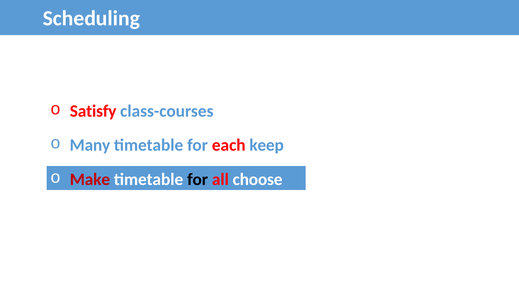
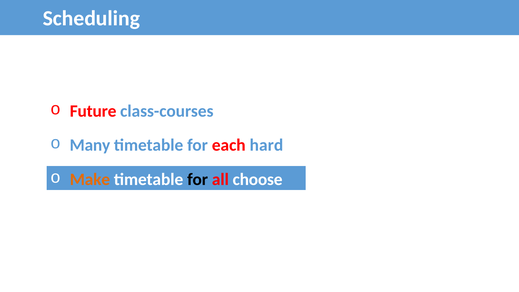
Satisfy: Satisfy -> Future
keep: keep -> hard
Make colour: red -> orange
